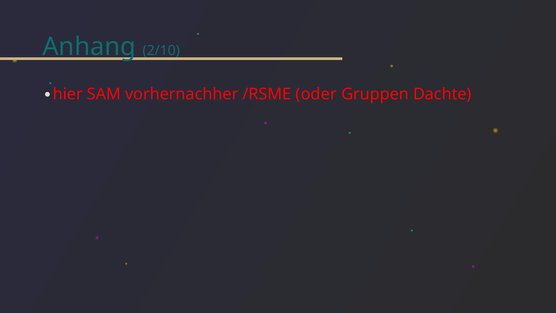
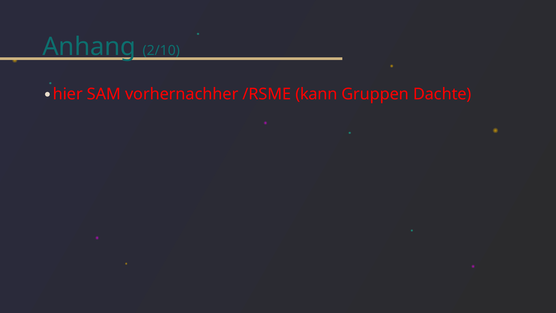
oder: oder -> kann
